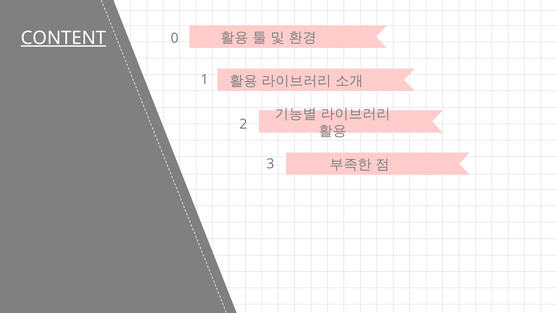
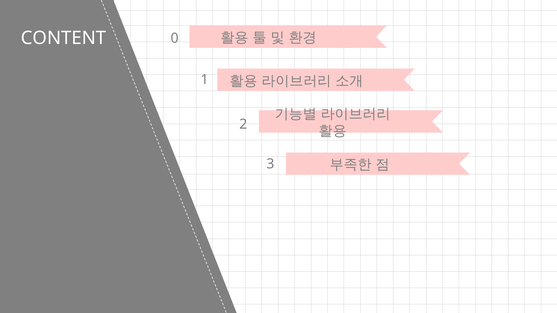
CONTENT underline: present -> none
